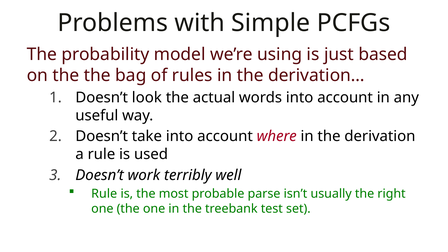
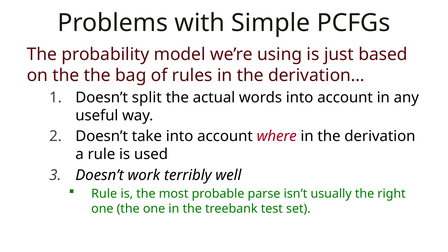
look: look -> split
